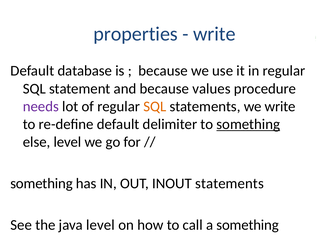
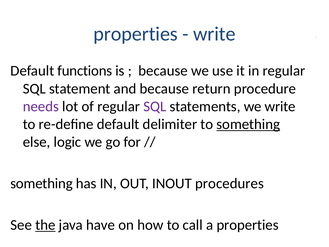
database: database -> functions
values: values -> return
SQL at (155, 106) colour: orange -> purple
else level: level -> logic
INOUT statements: statements -> procedures
the underline: none -> present
java level: level -> have
a something: something -> properties
